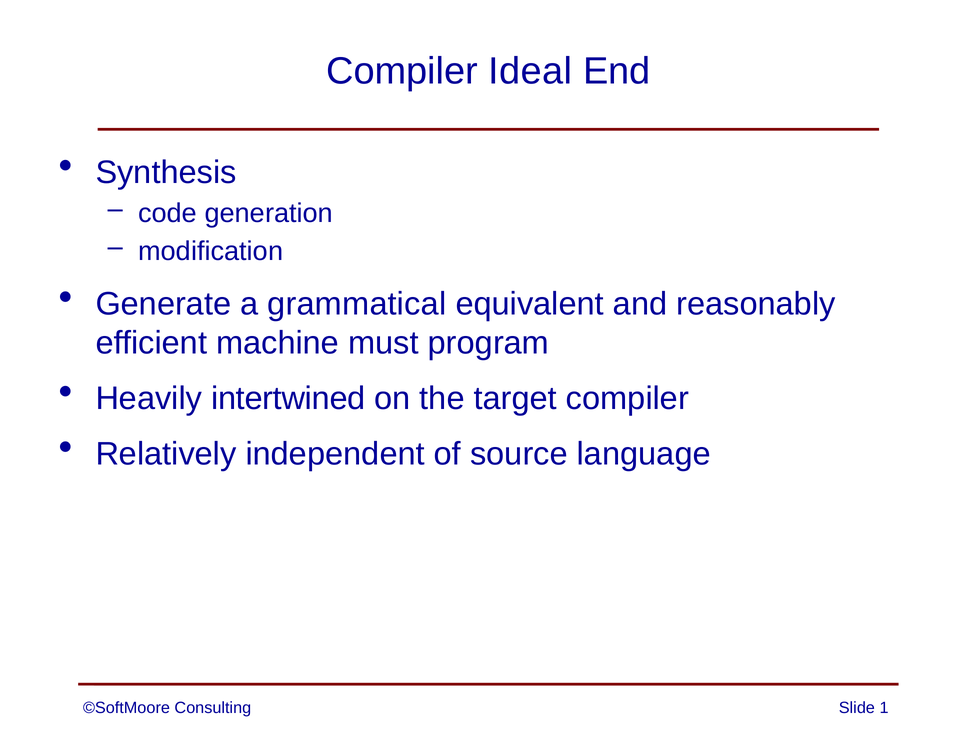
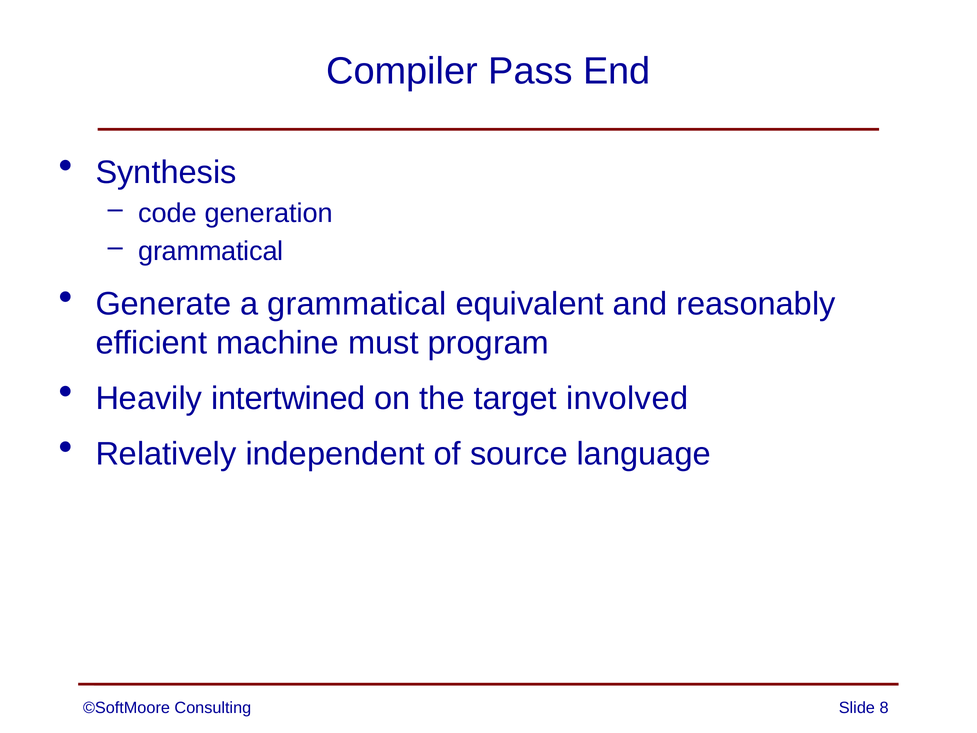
Ideal: Ideal -> Pass
modification at (211, 251): modification -> grammatical
target compiler: compiler -> involved
1: 1 -> 8
